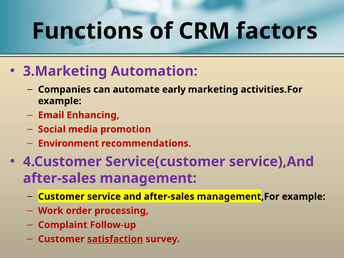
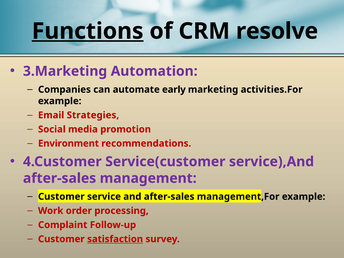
Functions underline: none -> present
factors: factors -> resolve
Enhancing: Enhancing -> Strategies
